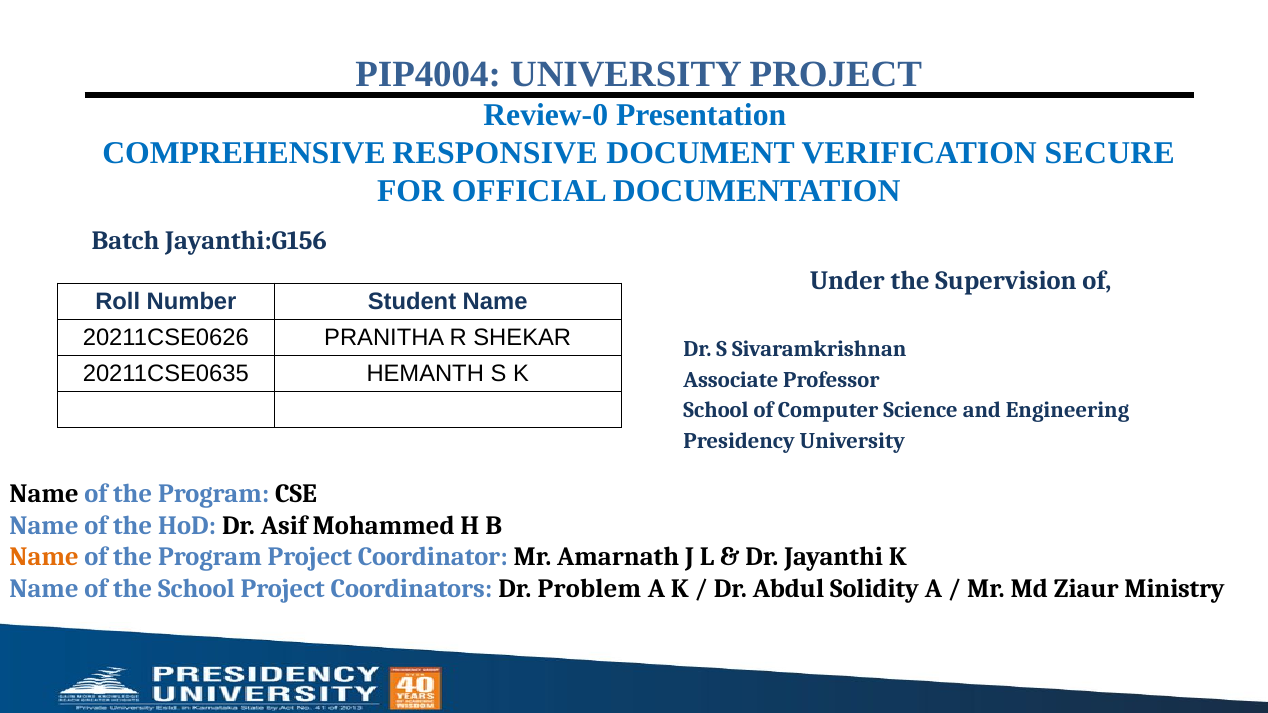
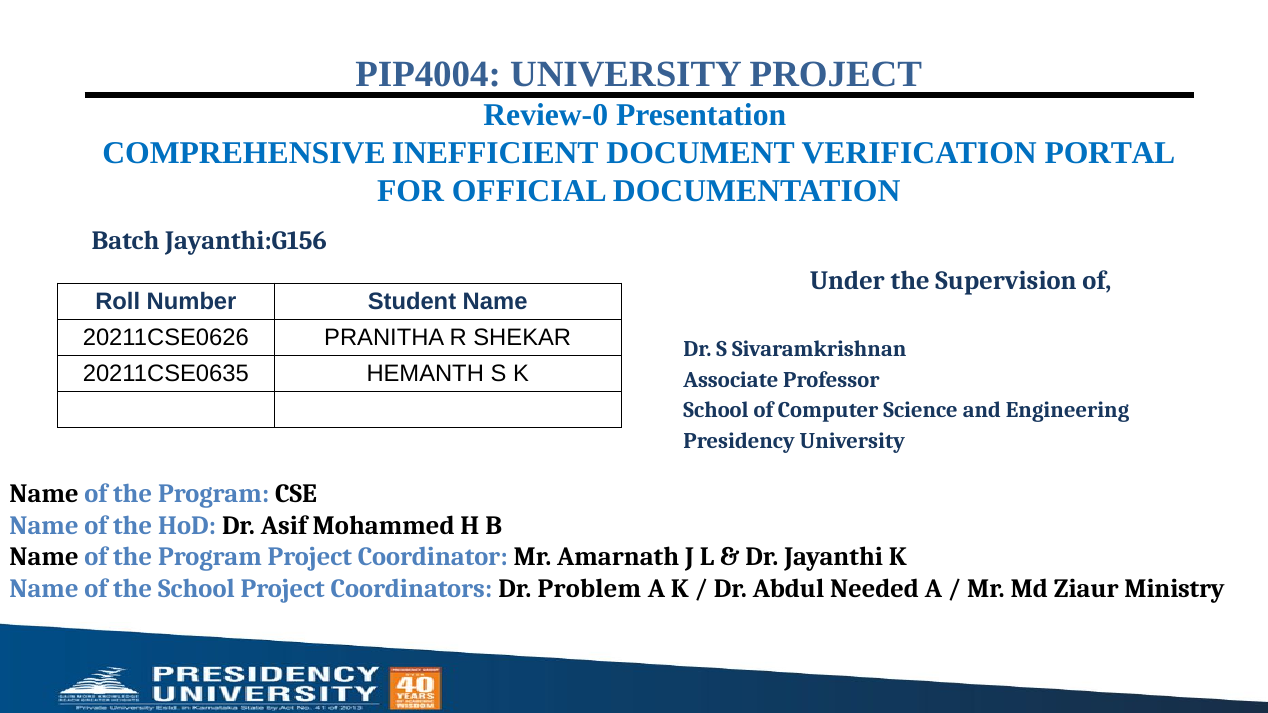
RESPONSIVE: RESPONSIVE -> INEFFICIENT
SECURE: SECURE -> PORTAL
Name at (44, 557) colour: orange -> black
Solidity: Solidity -> Needed
